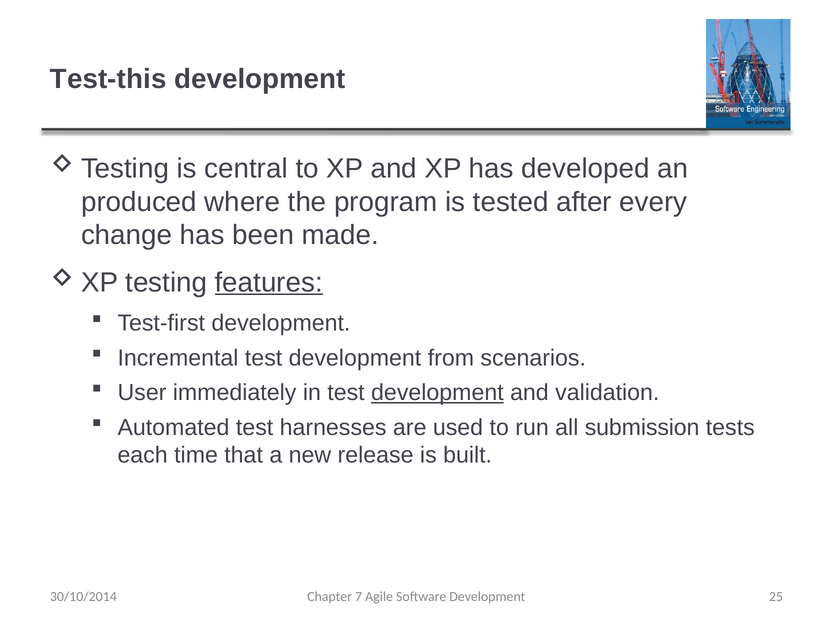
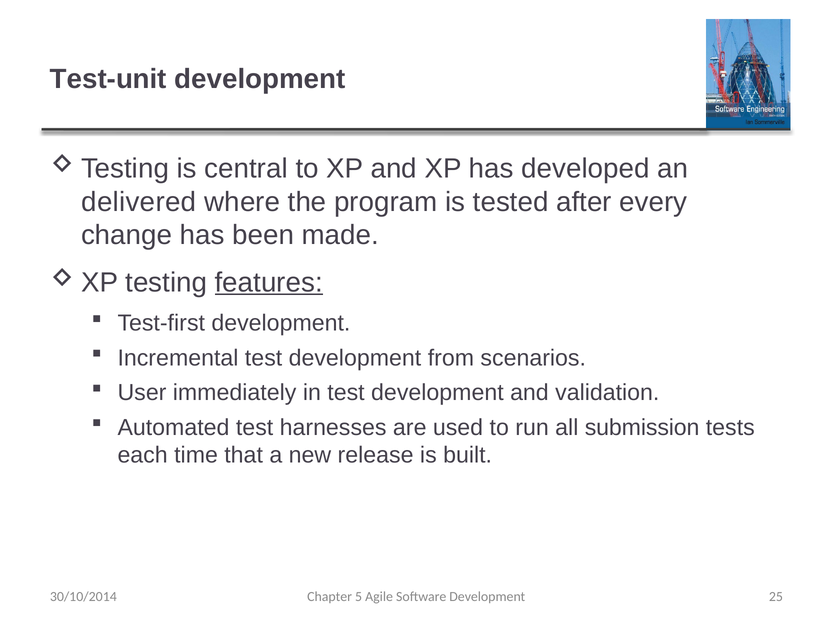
Test-this: Test-this -> Test-unit
produced: produced -> delivered
development at (437, 392) underline: present -> none
7: 7 -> 5
